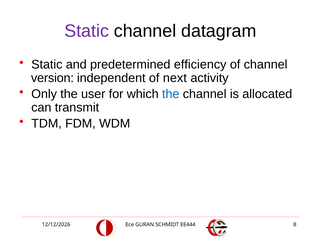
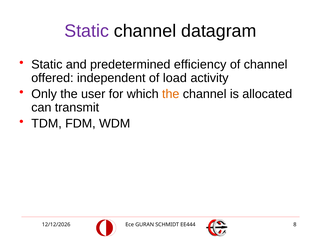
version: version -> offered
next: next -> load
the at (171, 94) colour: blue -> orange
